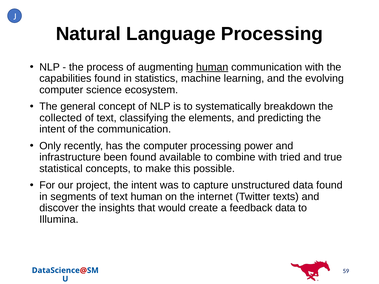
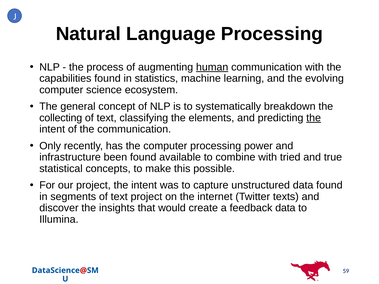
collected: collected -> collecting
the at (314, 118) underline: none -> present
text human: human -> project
